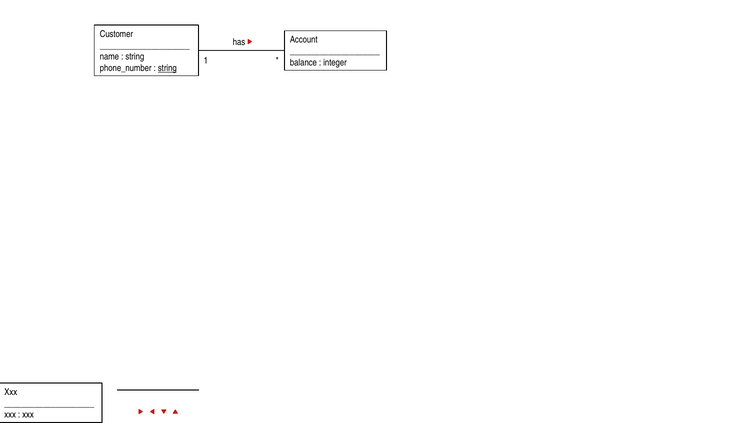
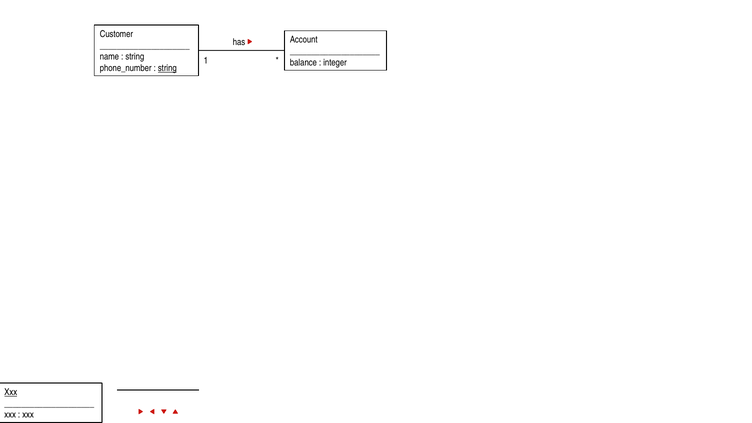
Xxx at (11, 392) underline: none -> present
